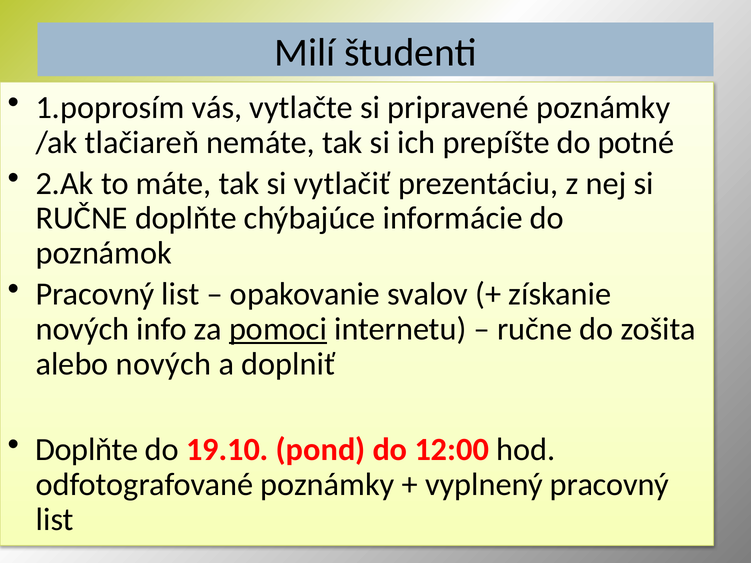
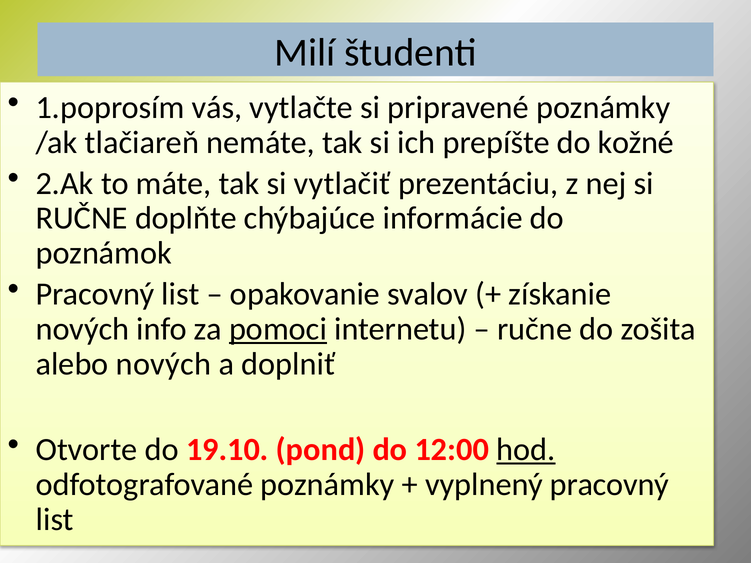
potné: potné -> kožné
Doplňte at (87, 450): Doplňte -> Otvorte
hod underline: none -> present
